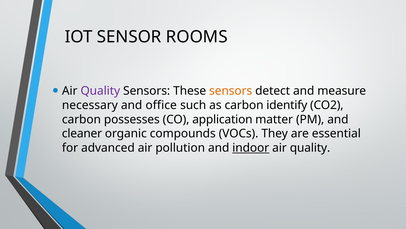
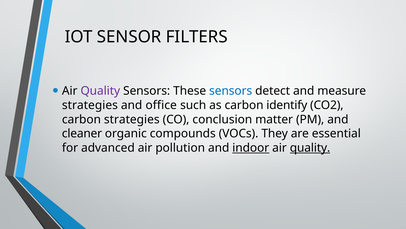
ROOMS: ROOMS -> FILTERS
sensors at (231, 91) colour: orange -> blue
necessary at (90, 105): necessary -> strategies
carbon possesses: possesses -> strategies
application: application -> conclusion
quality at (310, 148) underline: none -> present
